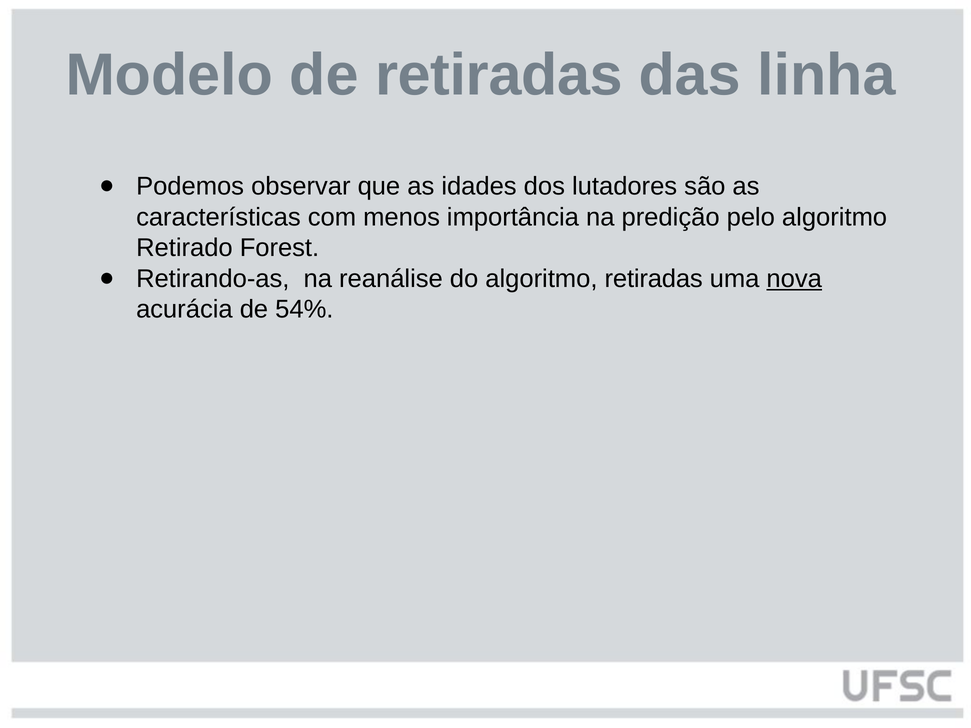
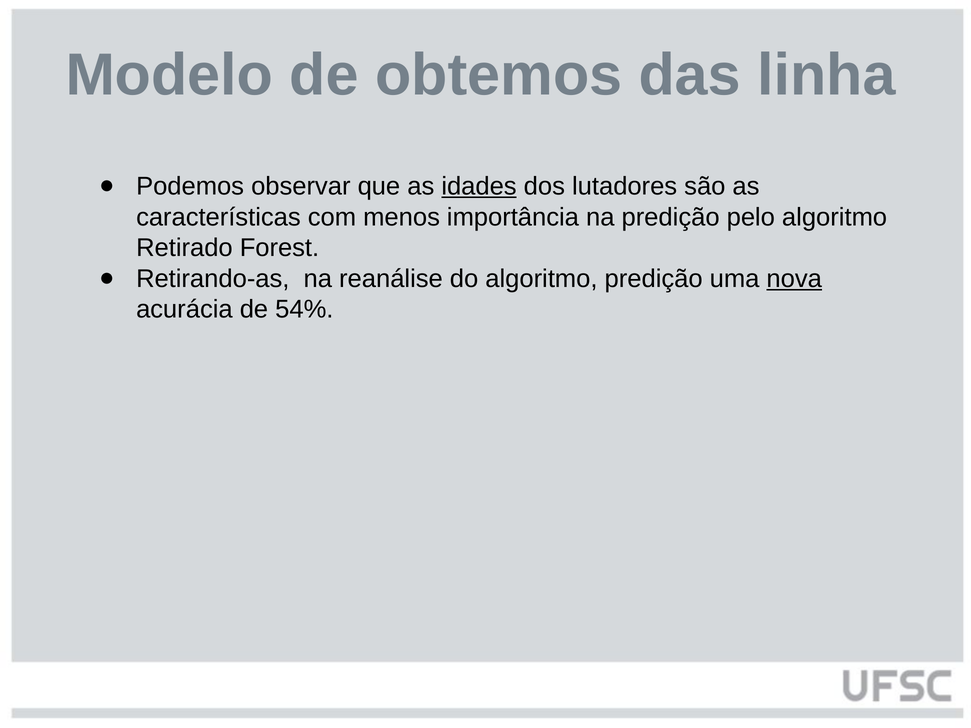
de retiradas: retiradas -> obtemos
idades underline: none -> present
algoritmo retiradas: retiradas -> predição
